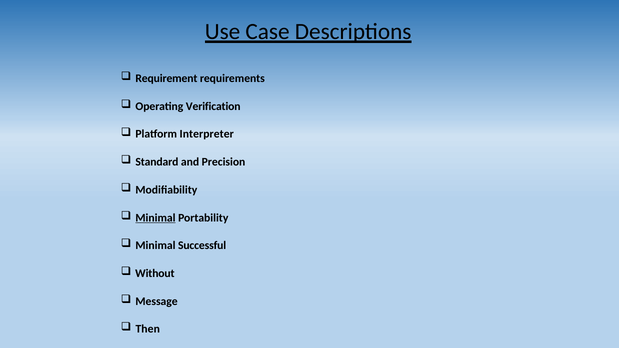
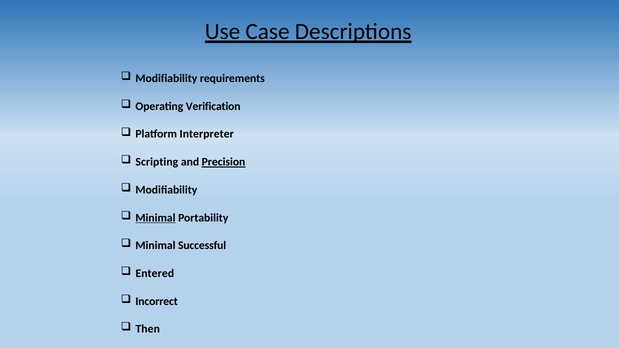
Requirement at (166, 79): Requirement -> Modifiability
Standard: Standard -> Scripting
Precision underline: none -> present
Without: Without -> Entered
Message: Message -> Incorrect
